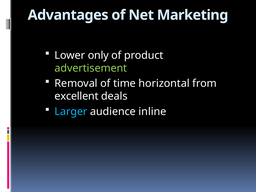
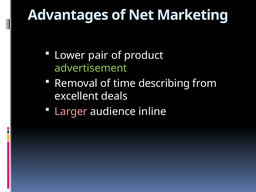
only: only -> pair
horizontal: horizontal -> describing
Larger colour: light blue -> pink
